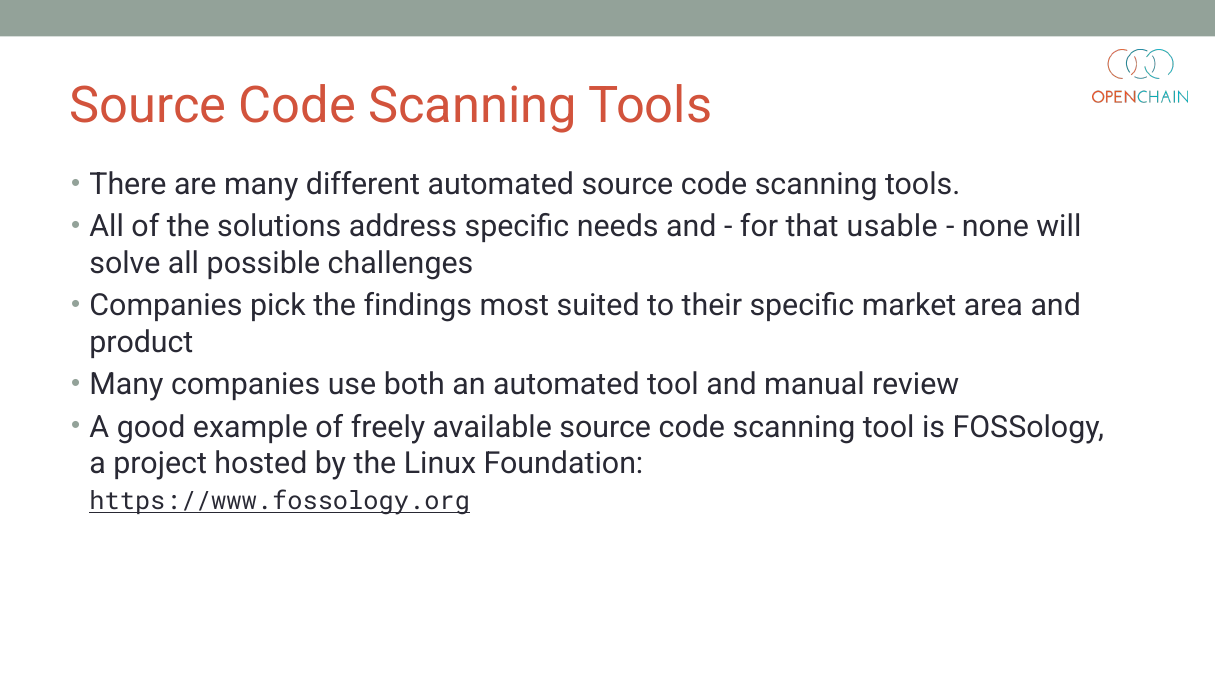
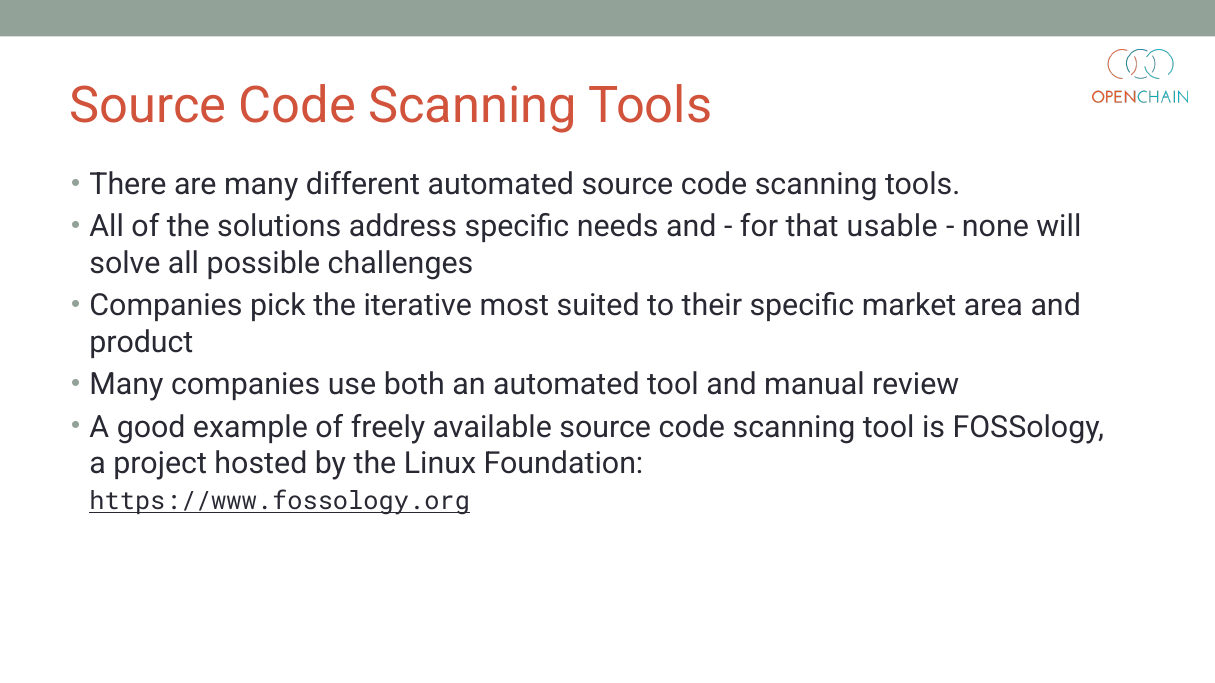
findings: findings -> iterative
